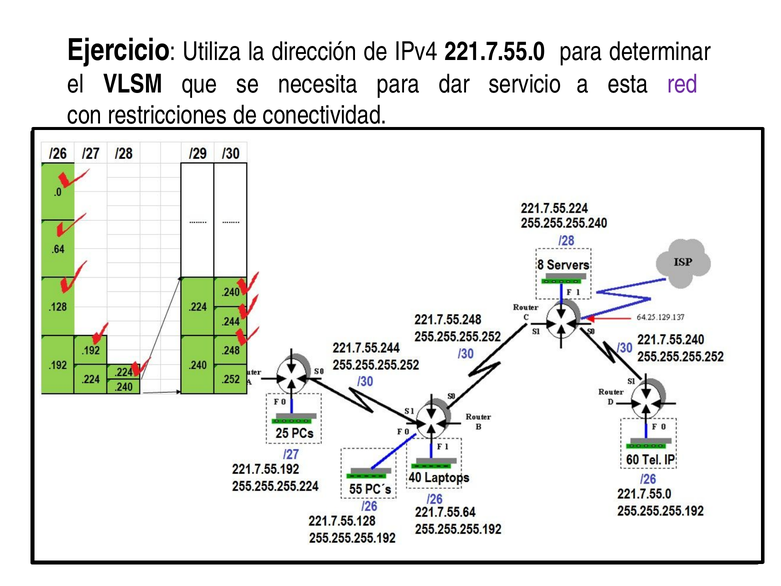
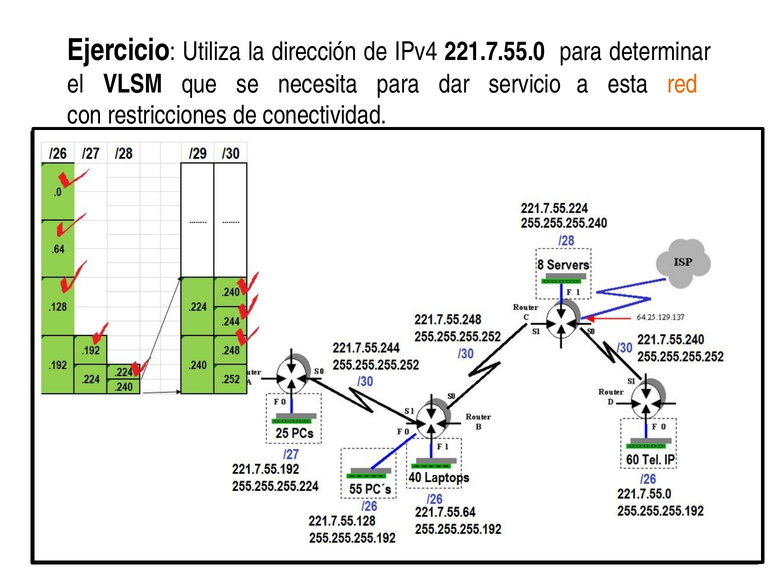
red colour: purple -> orange
